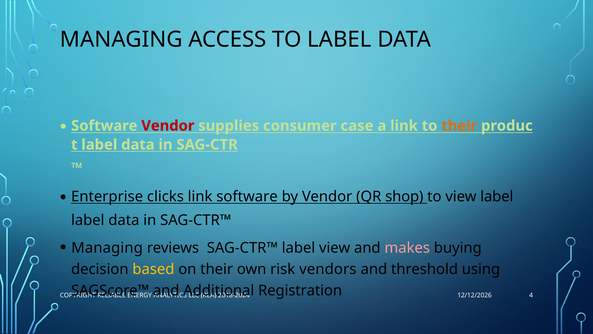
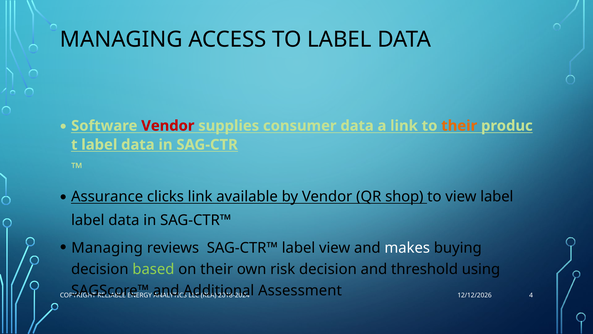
consumer case: case -> data
Enterprise: Enterprise -> Assurance
link software: software -> available
makes colour: pink -> white
based colour: yellow -> light green
risk vendors: vendors -> decision
Registration: Registration -> Assessment
